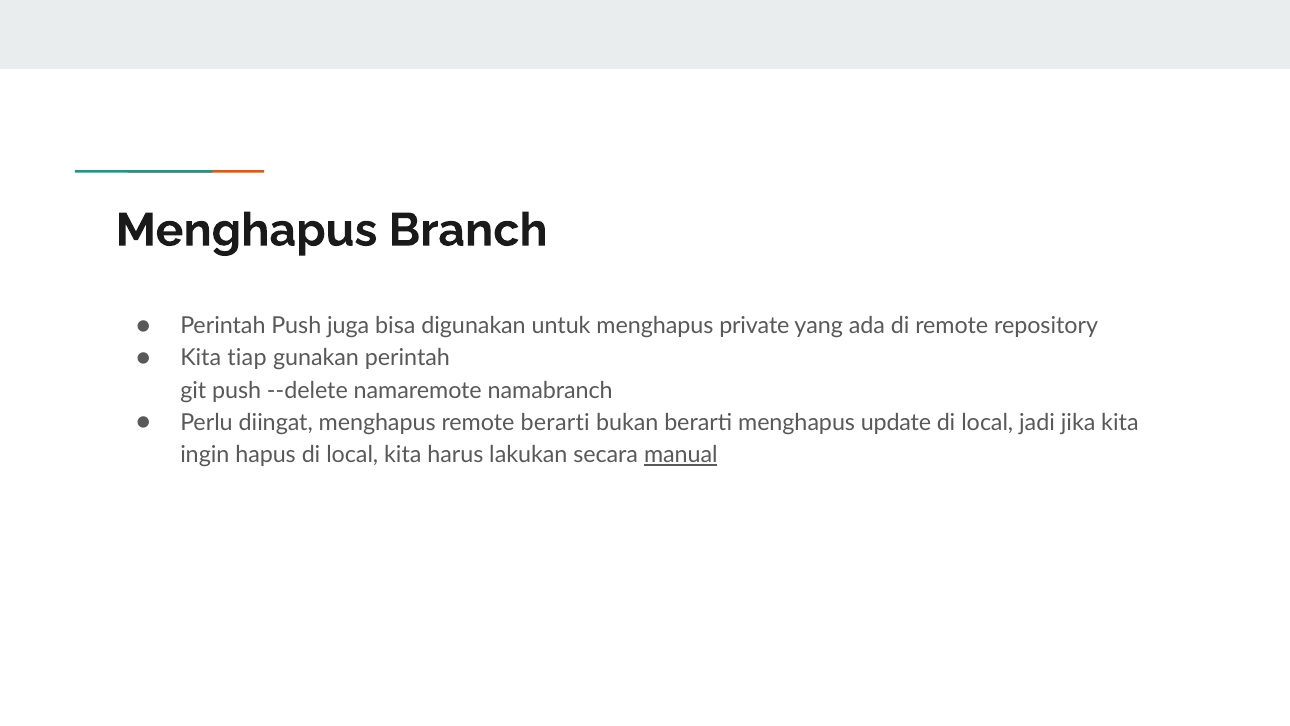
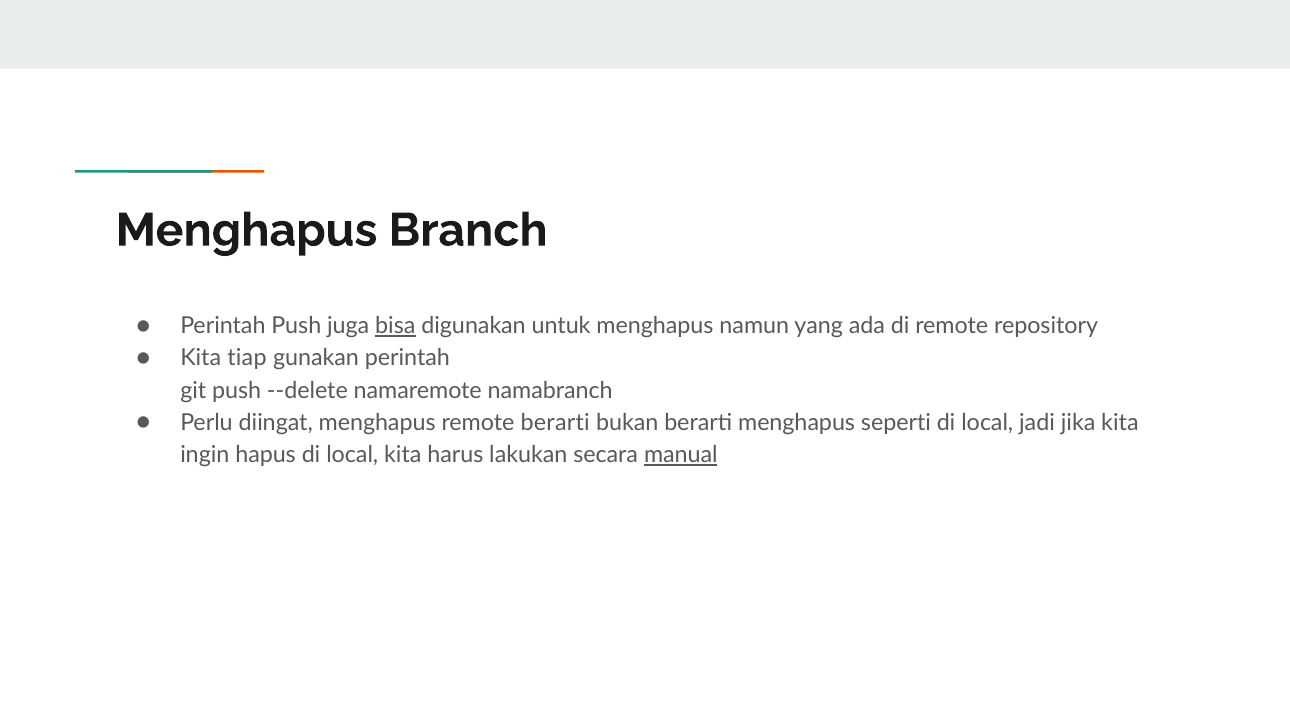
bisa underline: none -> present
private: private -> namun
update: update -> seperti
